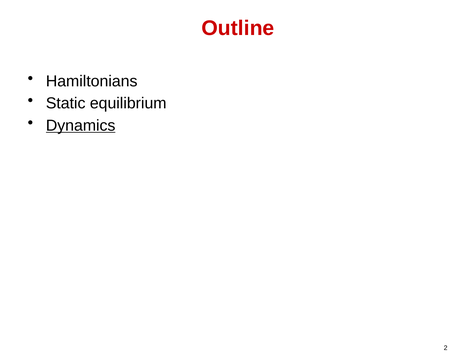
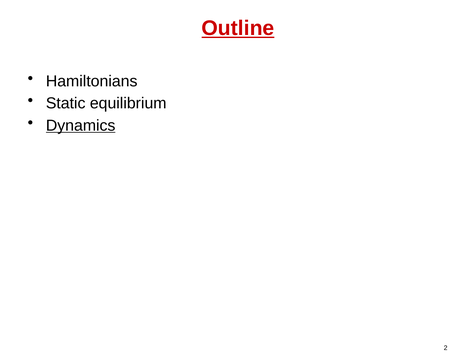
Outline underline: none -> present
